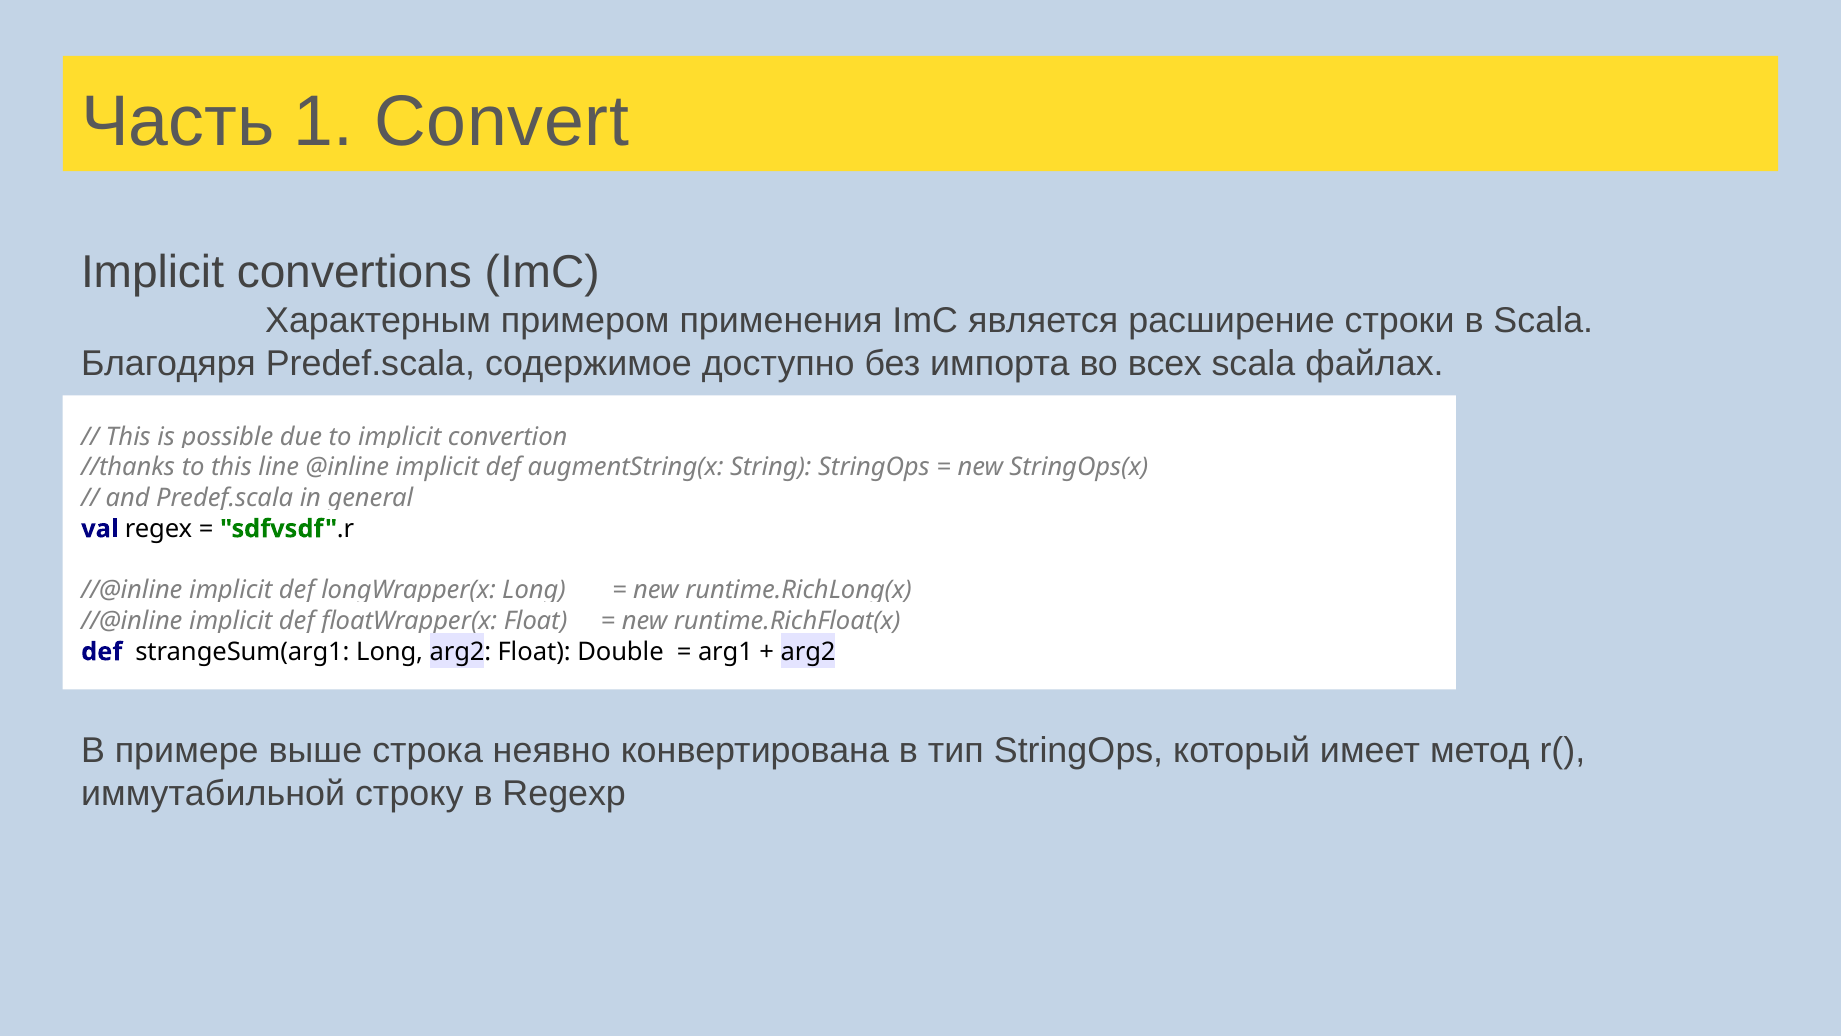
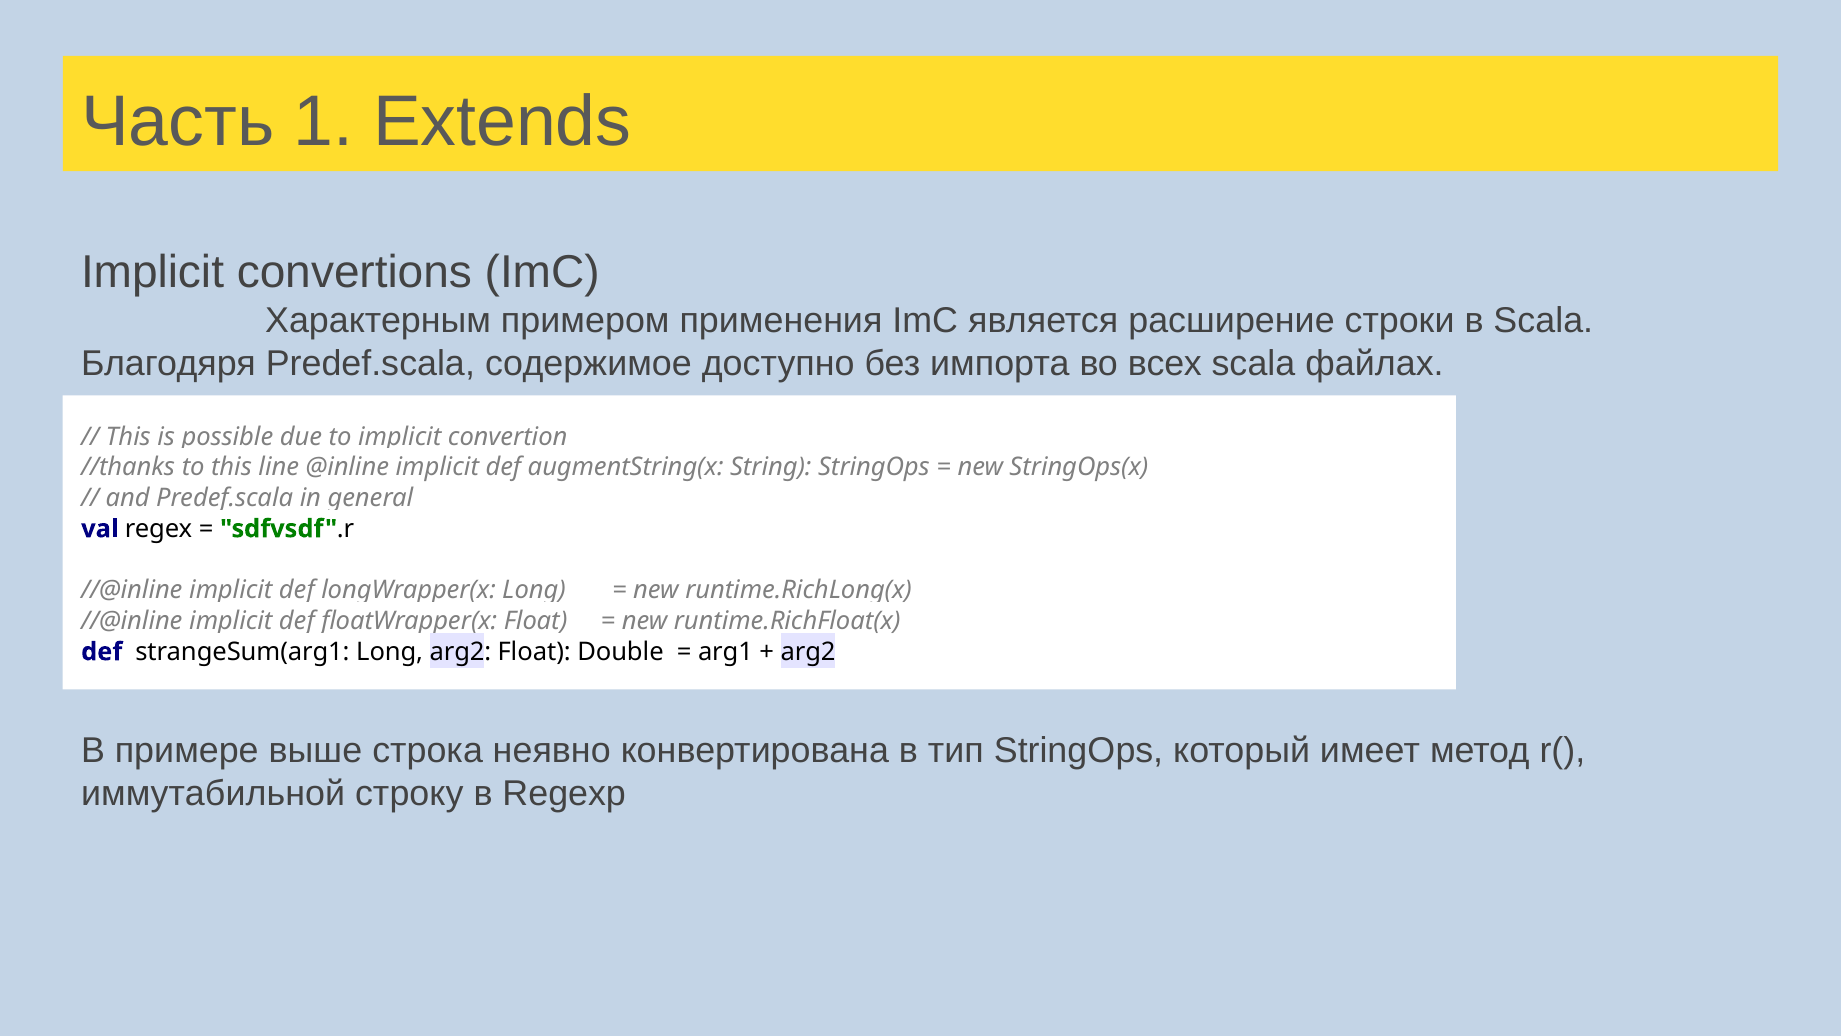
Convert: Convert -> Extends
